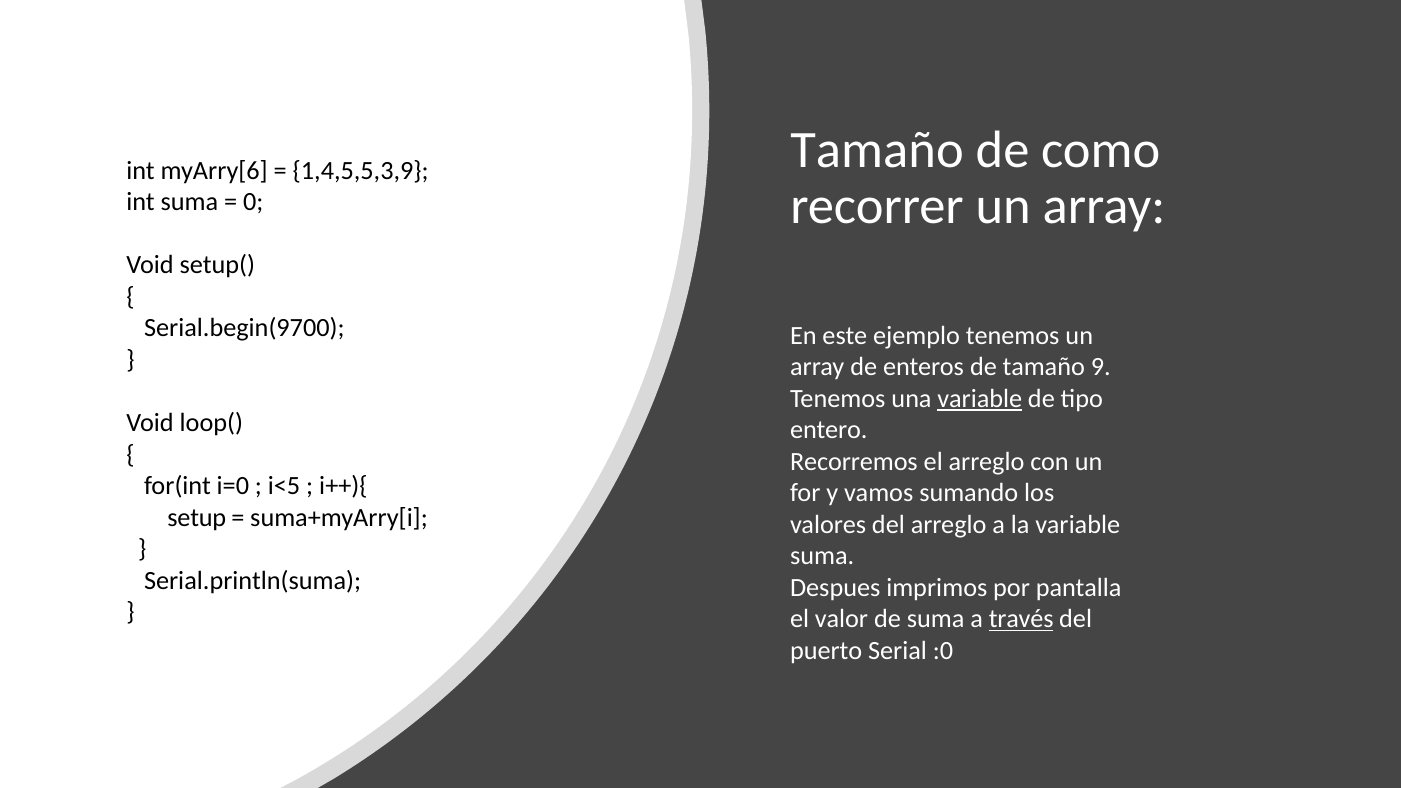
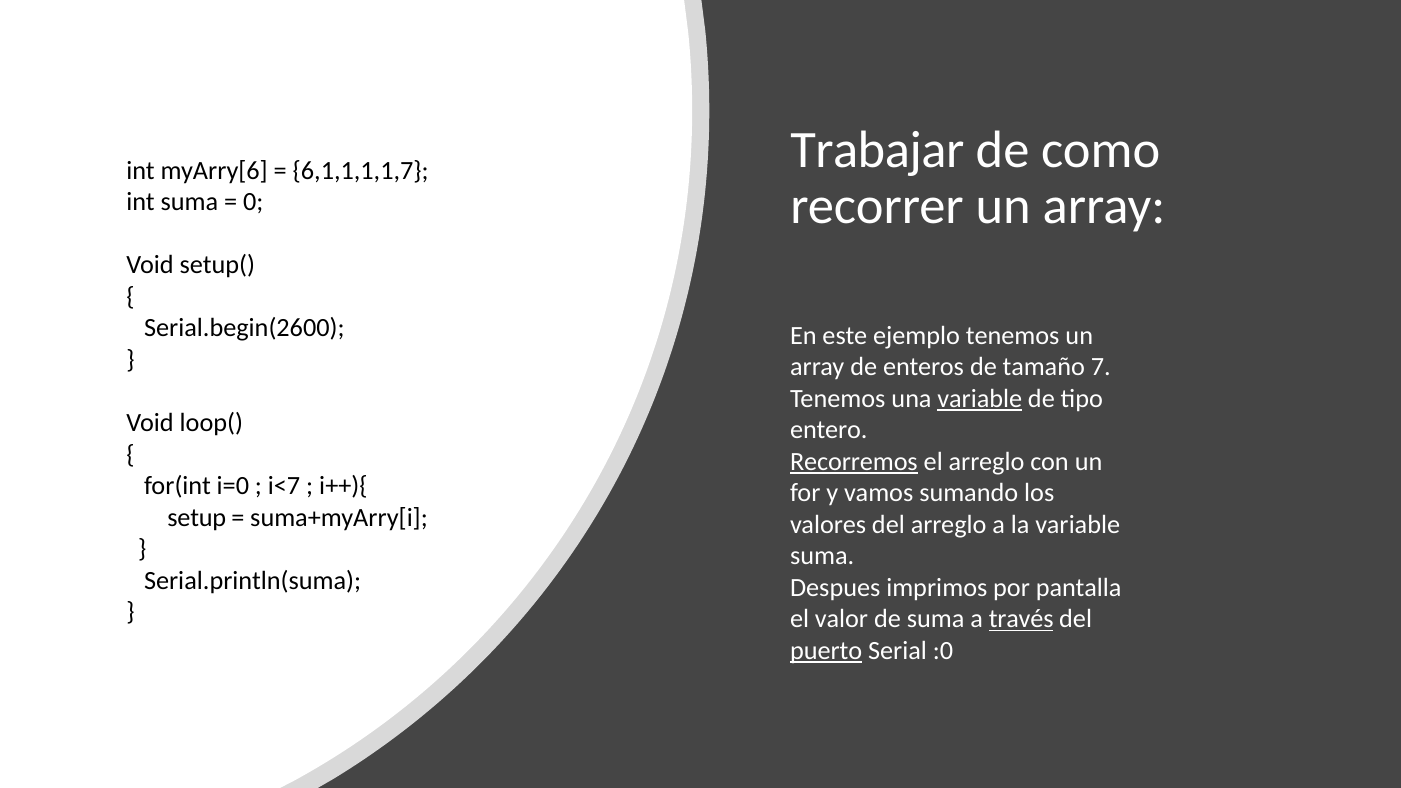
Tamaño at (877, 150): Tamaño -> Trabajar
1,4,5,5,3,9: 1,4,5,5,3,9 -> 6,1,1,1,1,7
Serial.begin(9700: Serial.begin(9700 -> Serial.begin(2600
9: 9 -> 7
Recorremos underline: none -> present
i<5: i<5 -> i<7
puerto underline: none -> present
